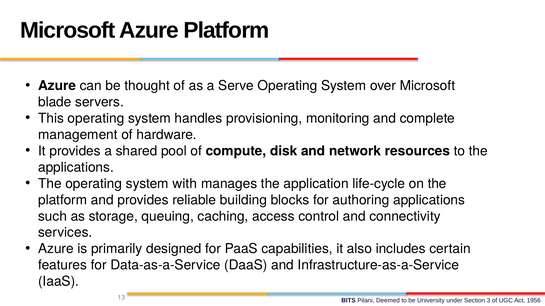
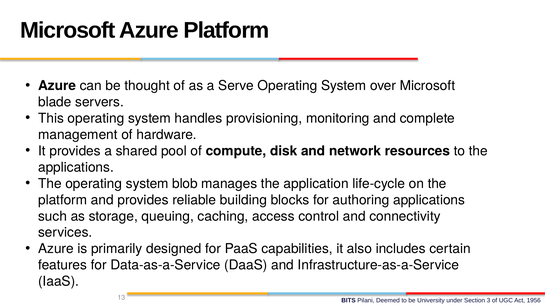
with: with -> blob
